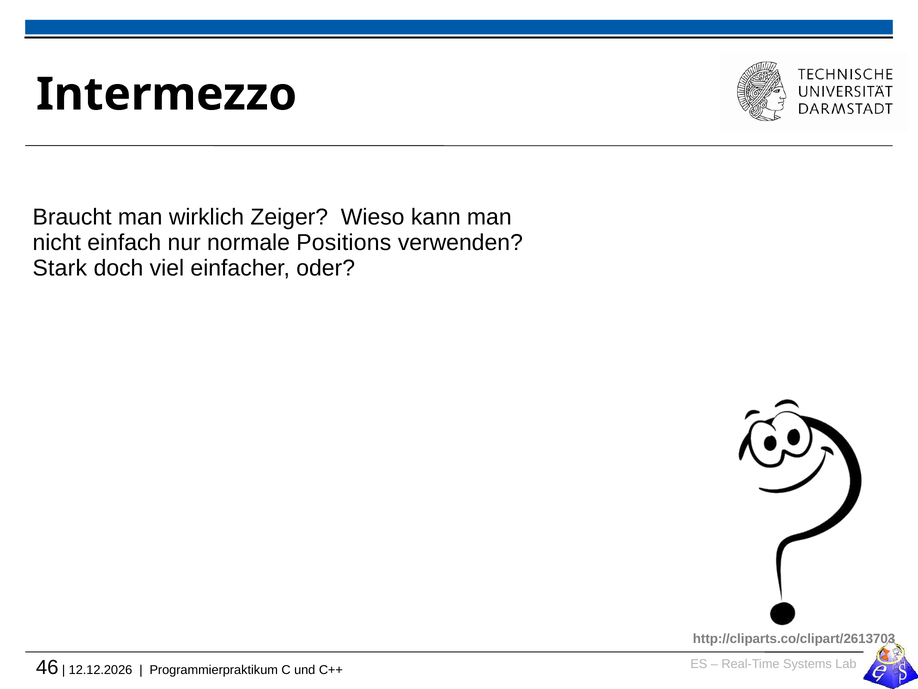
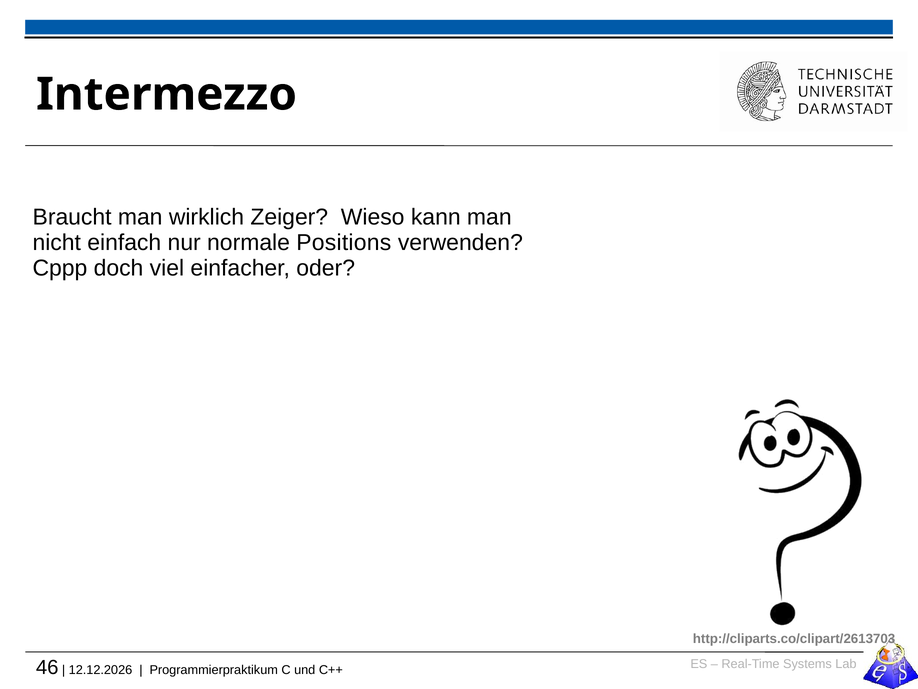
Stark: Stark -> Cppp
